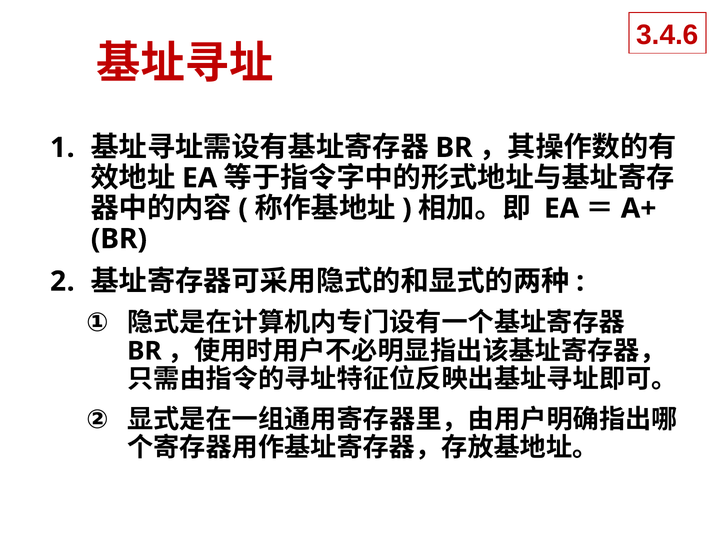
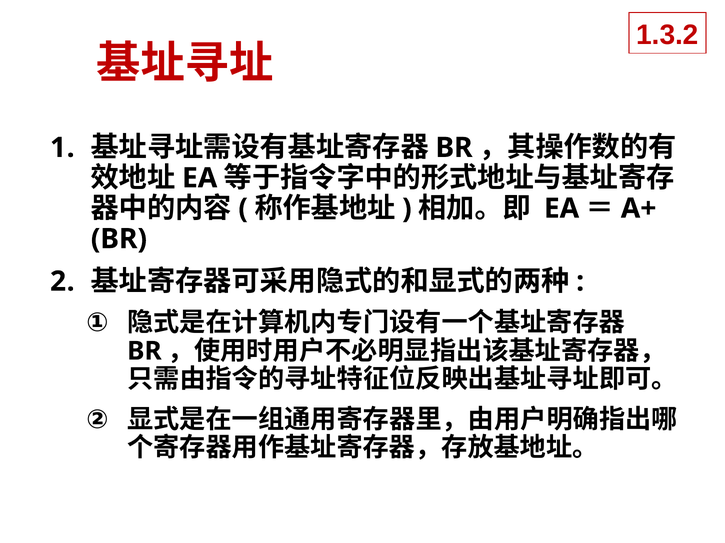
3.4.6: 3.4.6 -> 1.3.2
